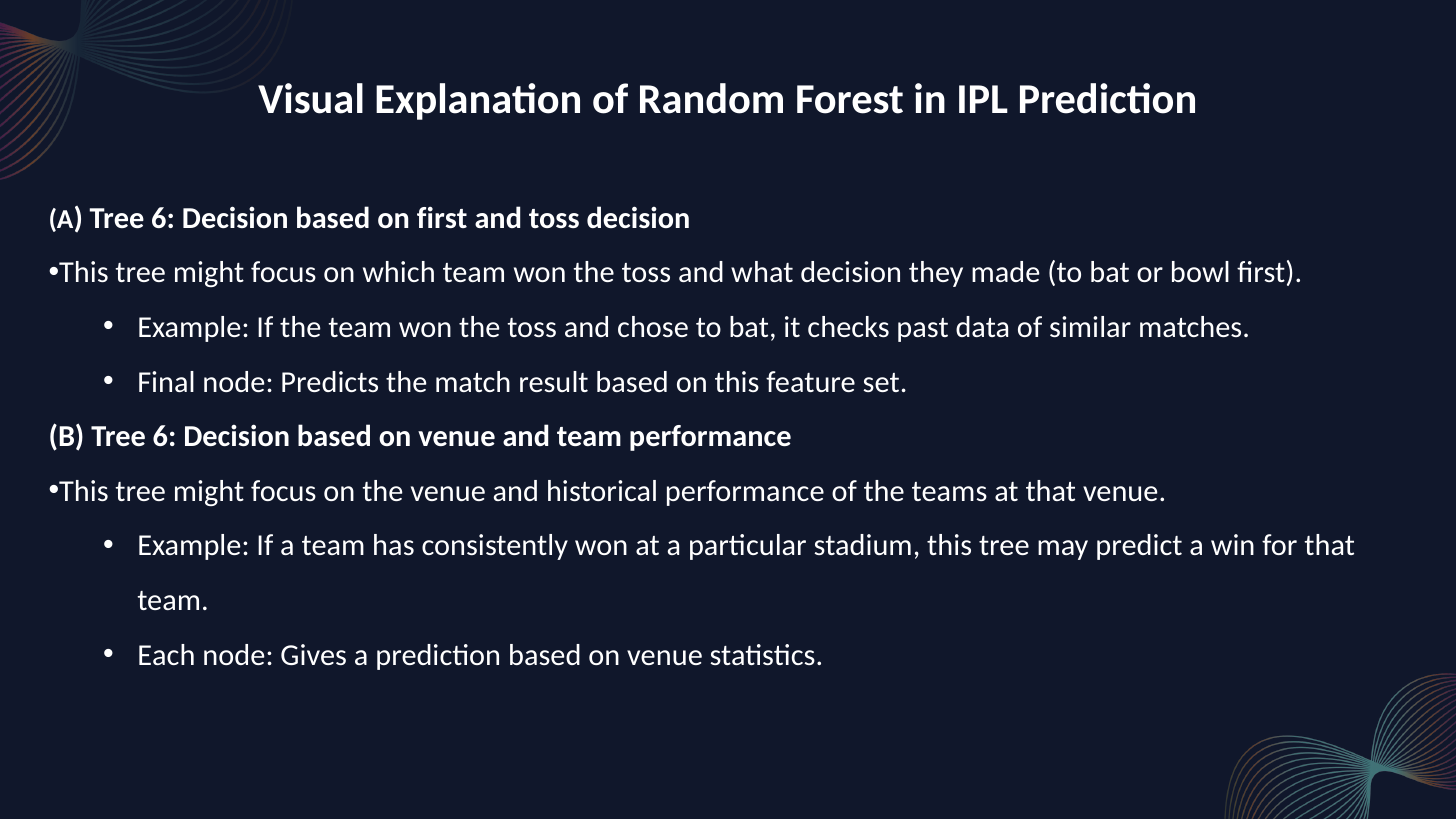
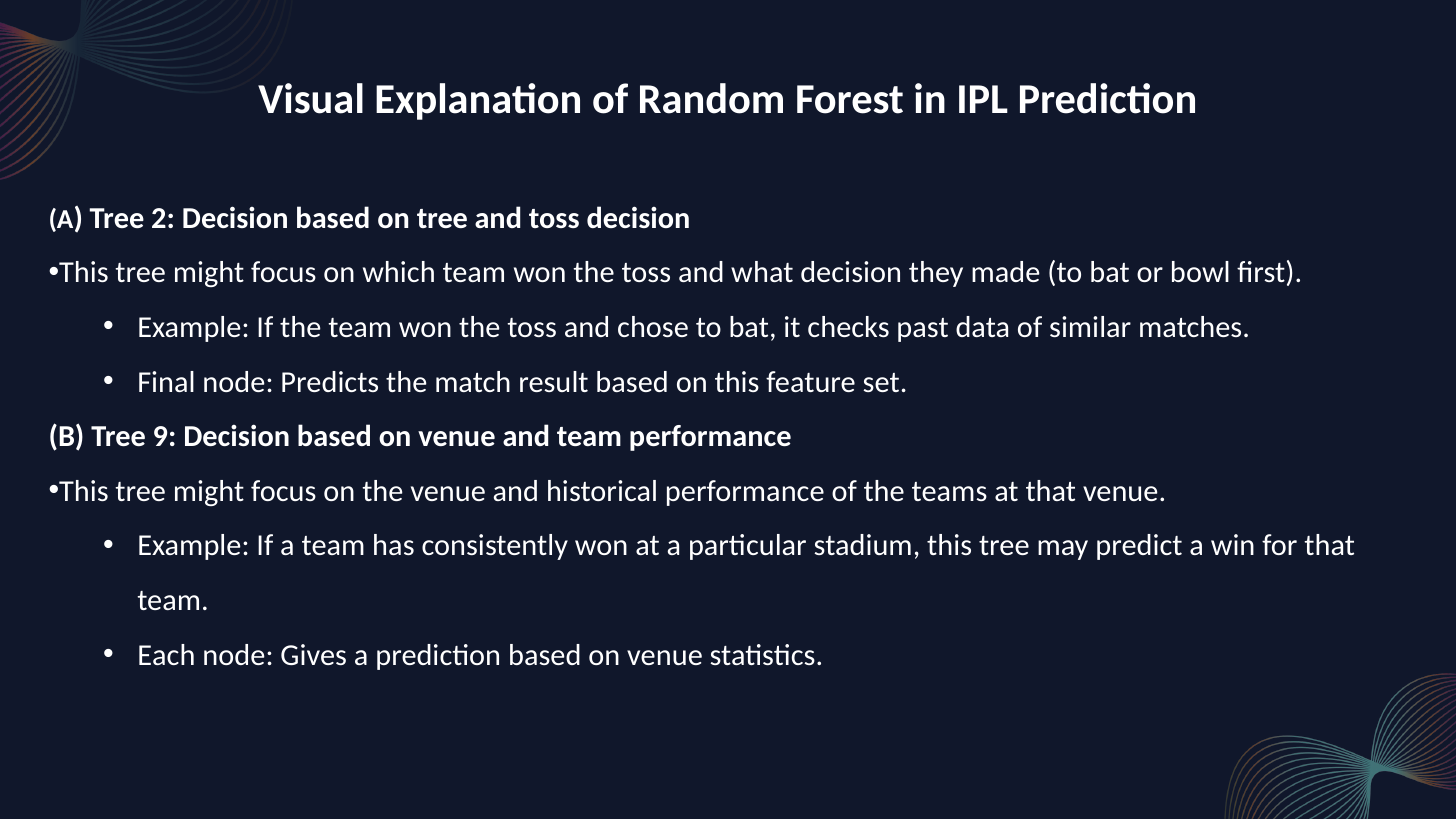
A Tree 6: 6 -> 2
on first: first -> tree
B Tree 6: 6 -> 9
